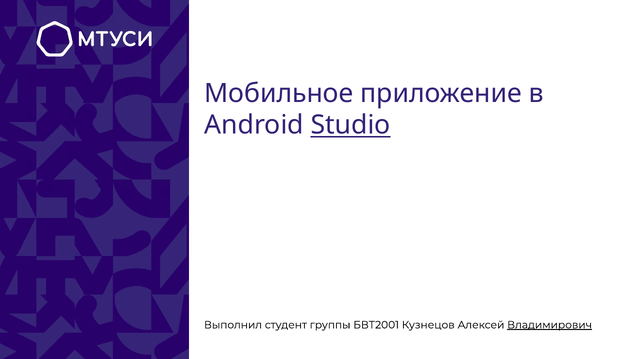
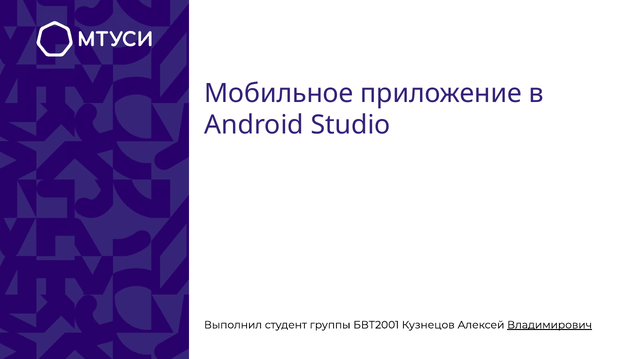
Studio underline: present -> none
